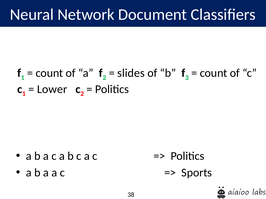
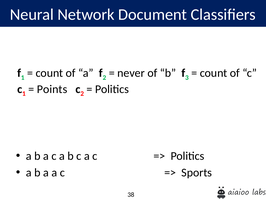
slides: slides -> never
Lower: Lower -> Points
